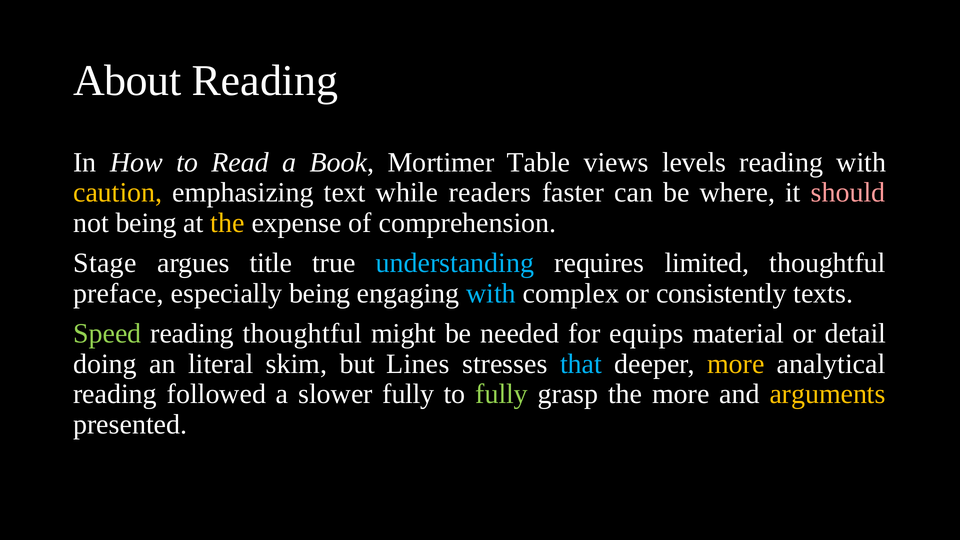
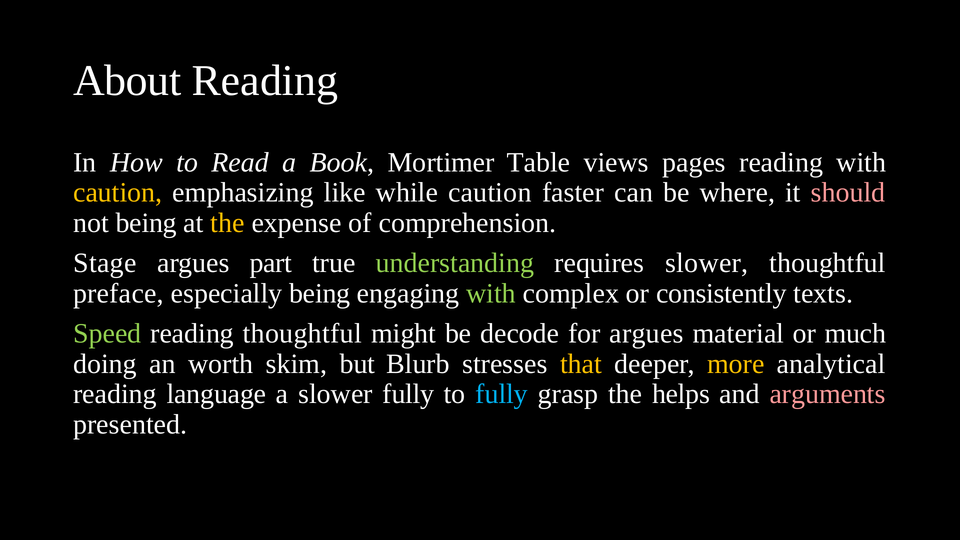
levels: levels -> pages
text: text -> like
while readers: readers -> caution
title: title -> part
understanding colour: light blue -> light green
requires limited: limited -> slower
with at (491, 293) colour: light blue -> light green
needed: needed -> decode
for equips: equips -> argues
detail: detail -> much
literal: literal -> worth
Lines: Lines -> Blurb
that colour: light blue -> yellow
followed: followed -> language
fully at (502, 394) colour: light green -> light blue
the more: more -> helps
arguments colour: yellow -> pink
